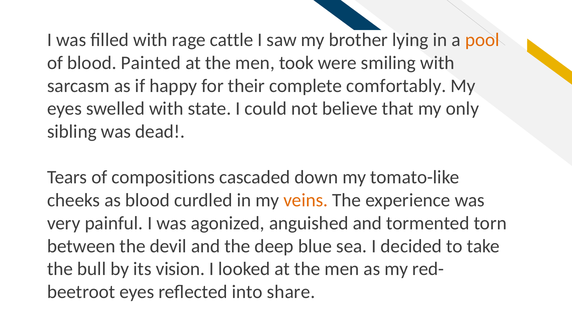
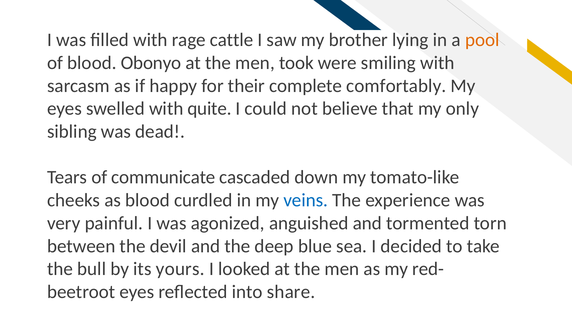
Painted: Painted -> Obonyo
state: state -> quite
compositions: compositions -> communicate
veins colour: orange -> blue
vision: vision -> yours
